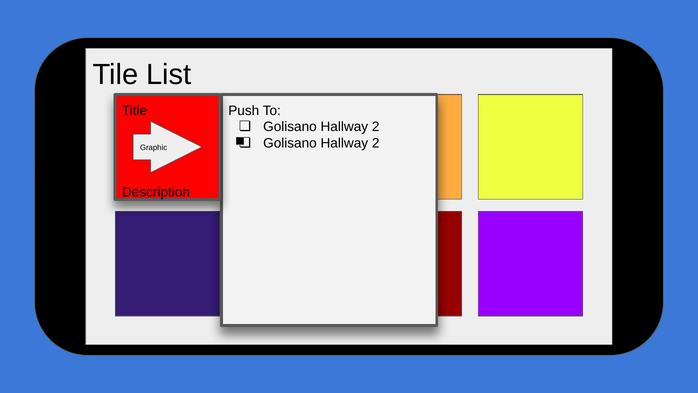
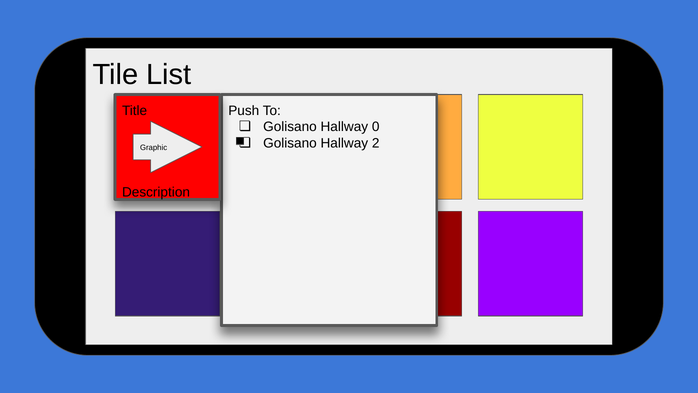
2 at (376, 127): 2 -> 0
